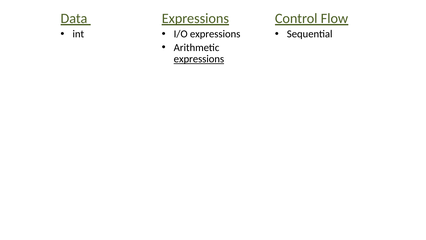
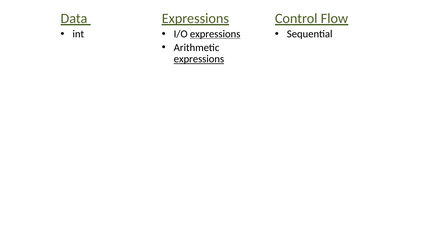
expressions at (215, 34) underline: none -> present
